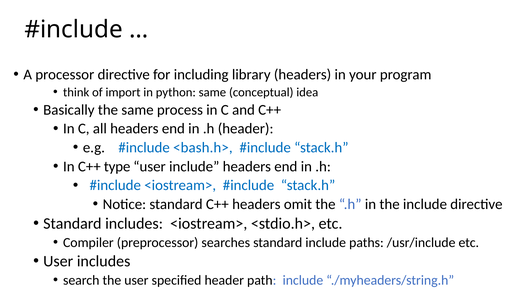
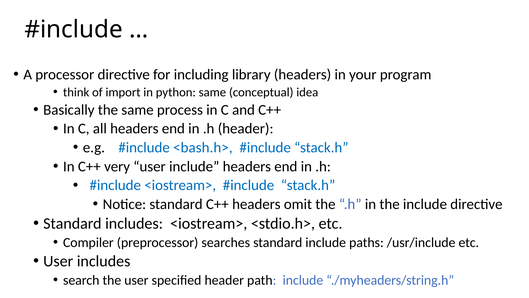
type: type -> very
